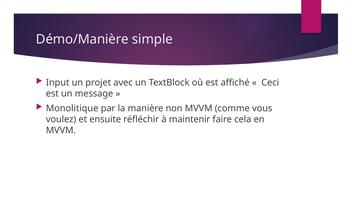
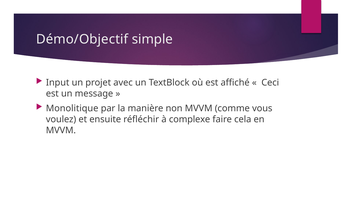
Démo/Manière: Démo/Manière -> Démo/Objectif
maintenir: maintenir -> complexe
